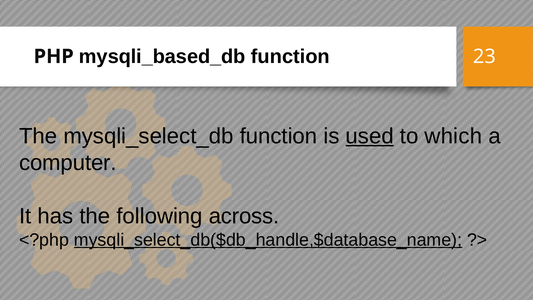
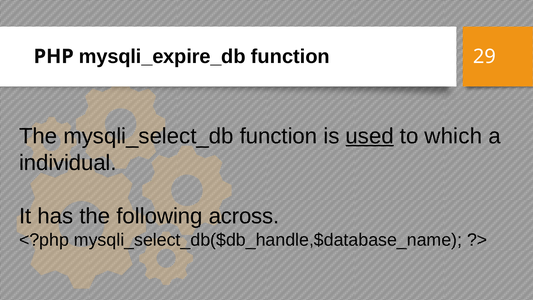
mysqli_based_db: mysqli_based_db -> mysqli_expire_db
23: 23 -> 29
computer: computer -> individual
mysqli_select_db($db_handle,$database_name underline: present -> none
